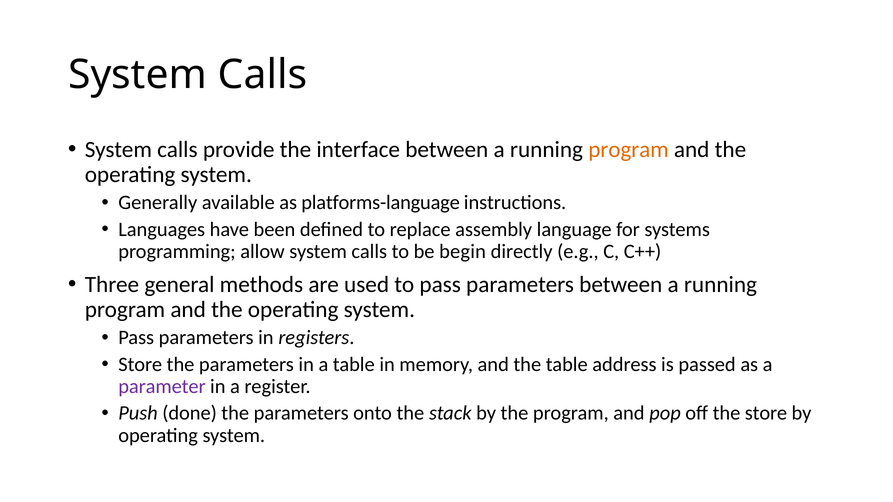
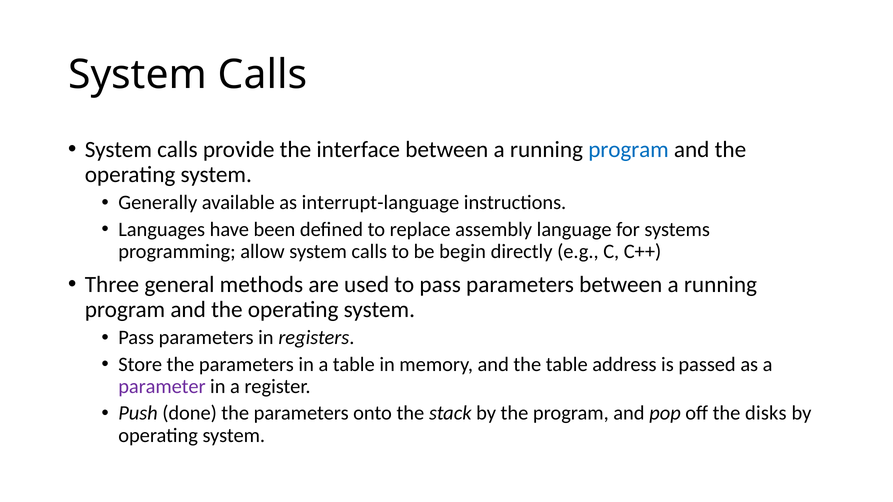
program at (629, 149) colour: orange -> blue
platforms-language: platforms-language -> interrupt-language
the store: store -> disks
